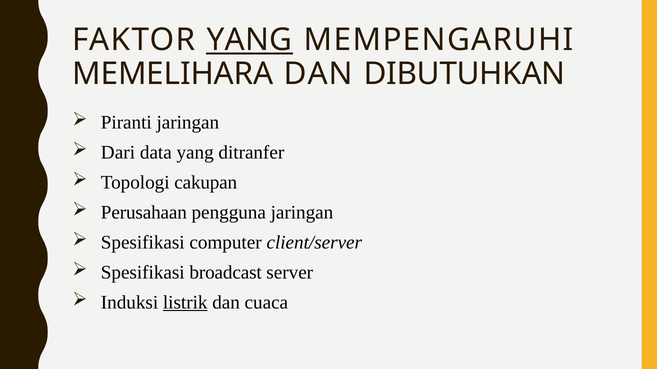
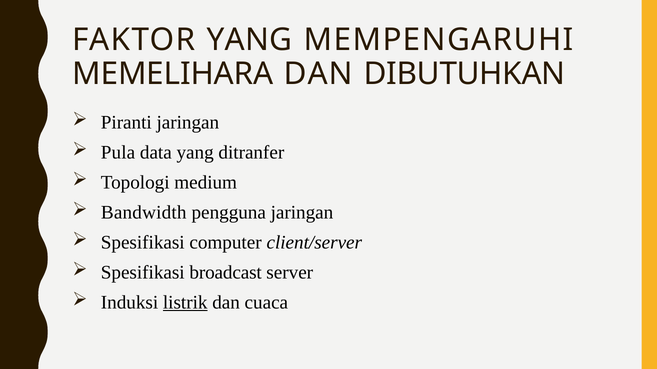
YANG at (249, 40) underline: present -> none
Dari: Dari -> Pula
cakupan: cakupan -> medium
Perusahaan: Perusahaan -> Bandwidth
